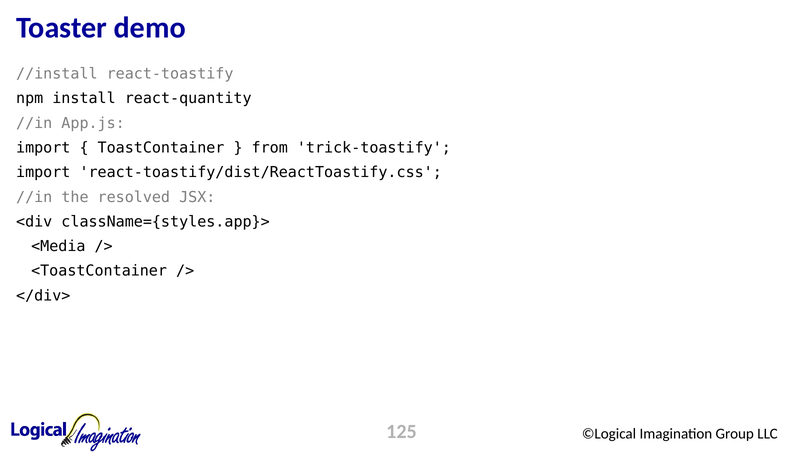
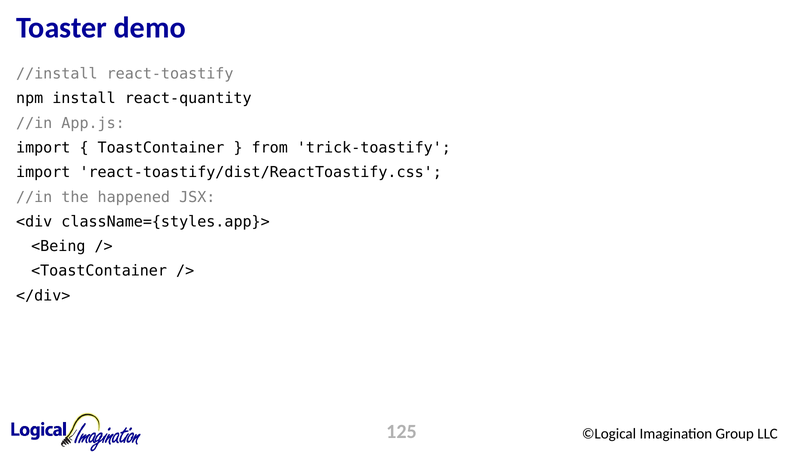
resolved: resolved -> happened
<Media: <Media -> <Being
